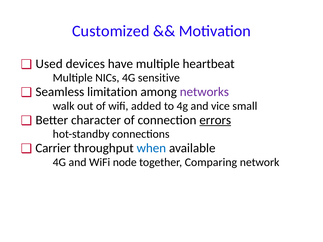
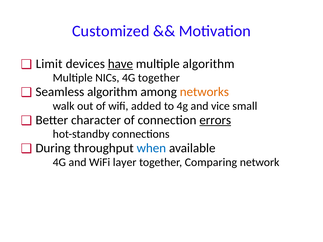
Used: Used -> Limit
have underline: none -> present
multiple heartbeat: heartbeat -> algorithm
4G sensitive: sensitive -> together
Seamless limitation: limitation -> algorithm
networks colour: purple -> orange
Carrier: Carrier -> During
node: node -> layer
